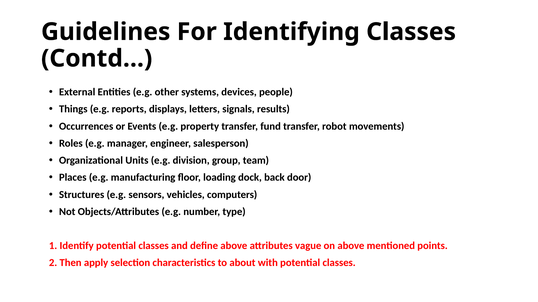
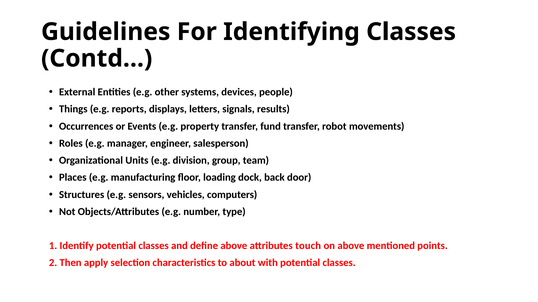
vague: vague -> touch
